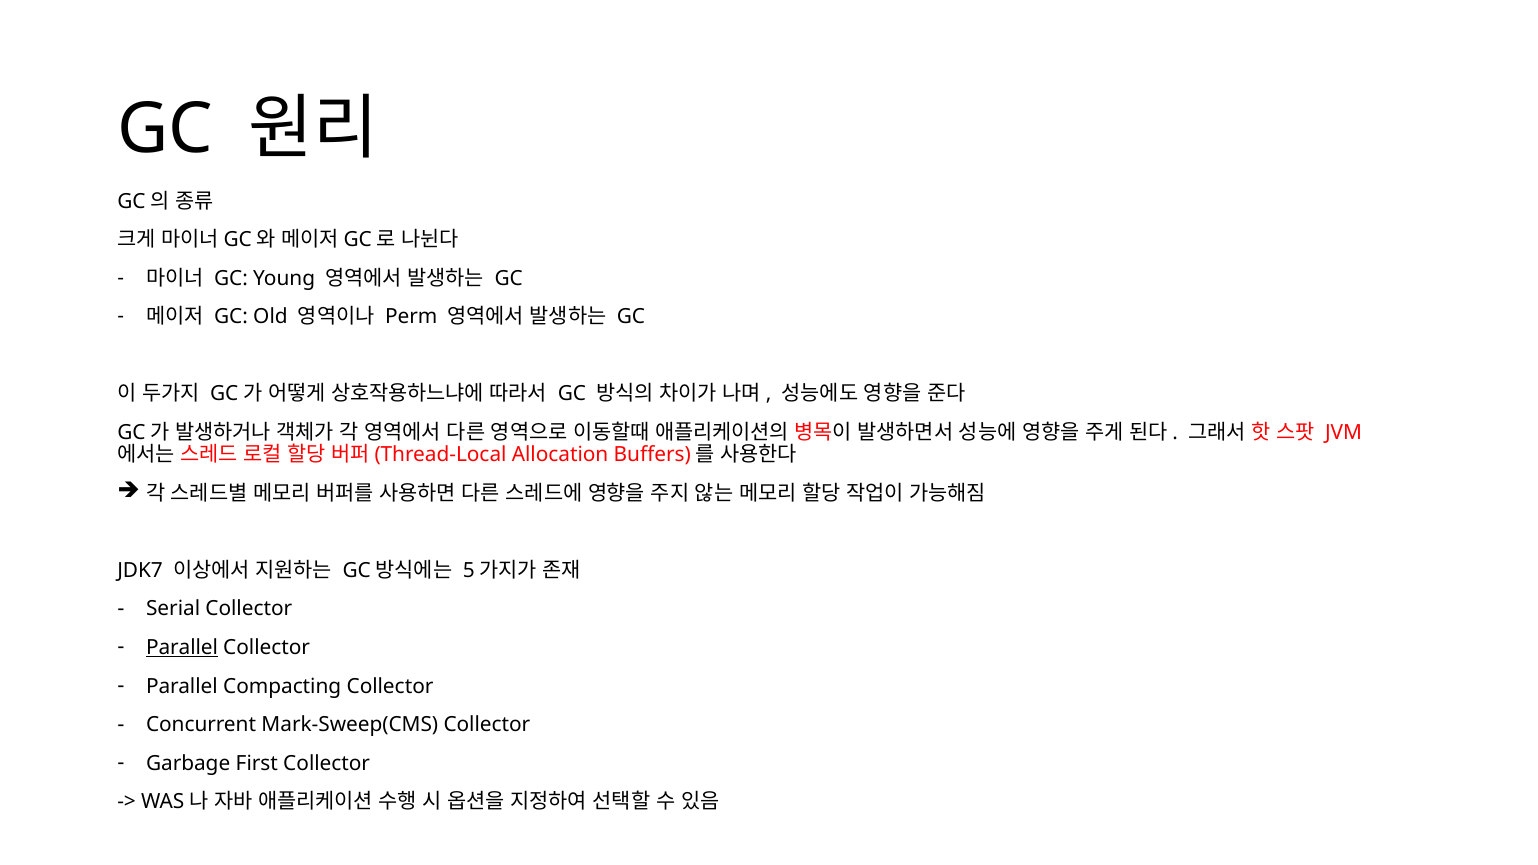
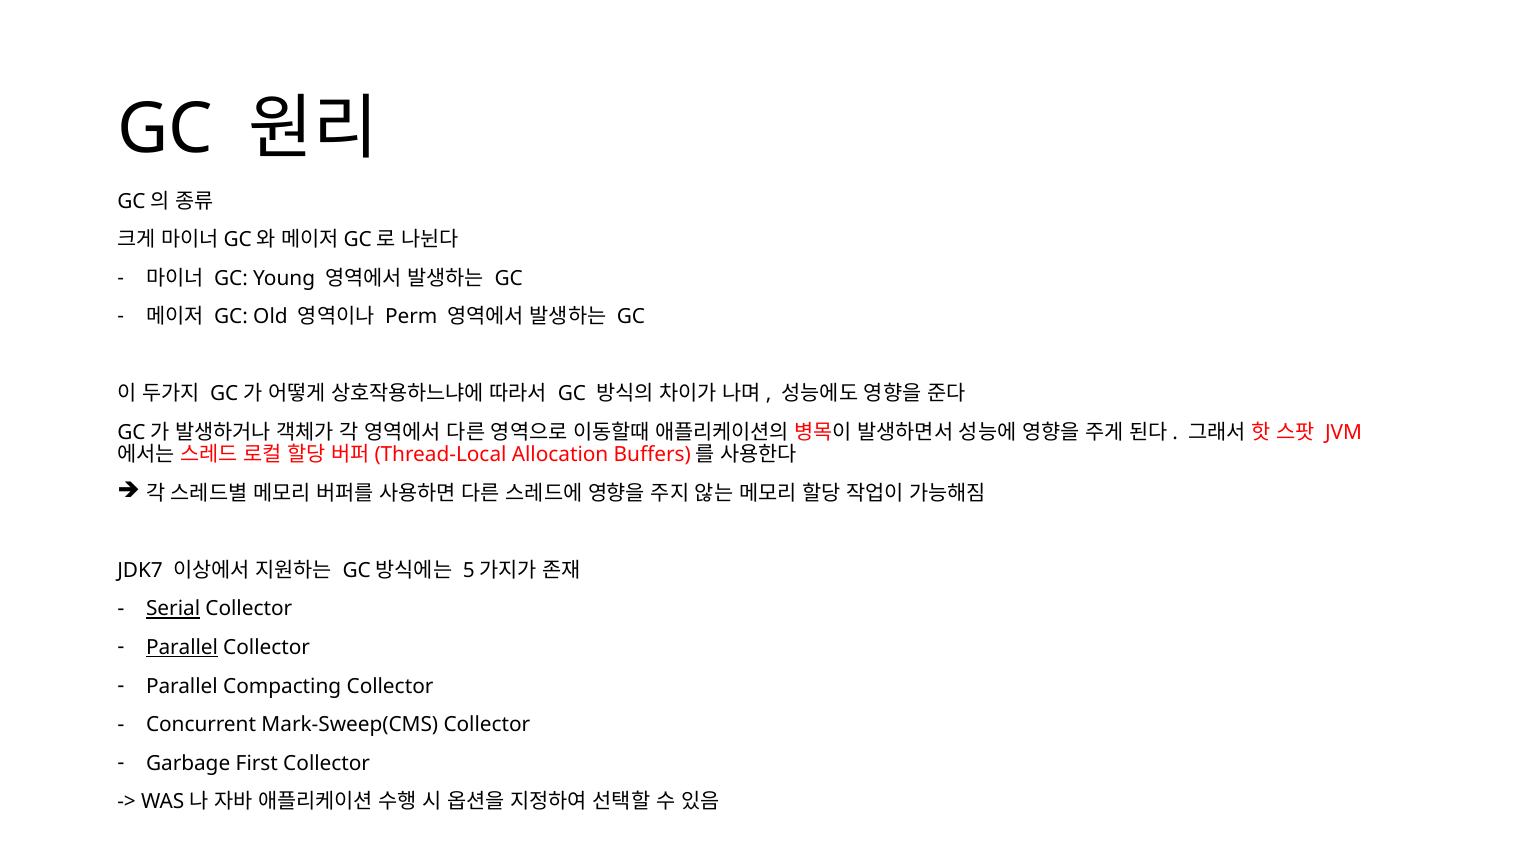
Serial underline: none -> present
